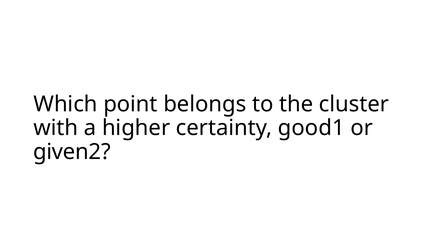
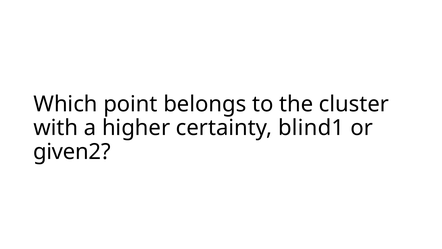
good1: good1 -> blind1
